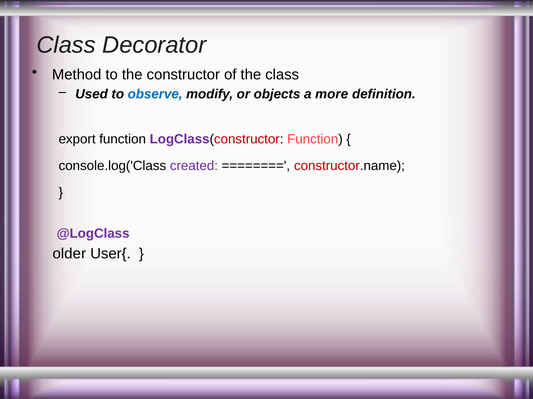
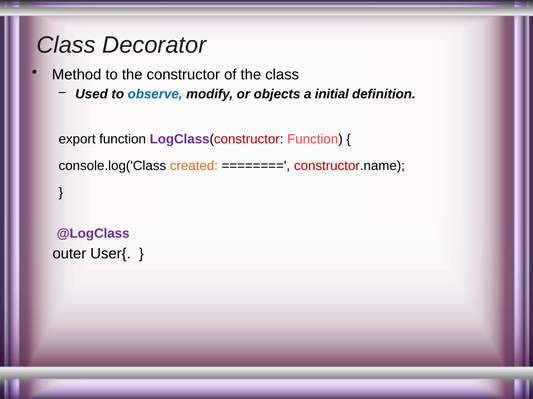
more: more -> initial
created colour: purple -> orange
older: older -> outer
